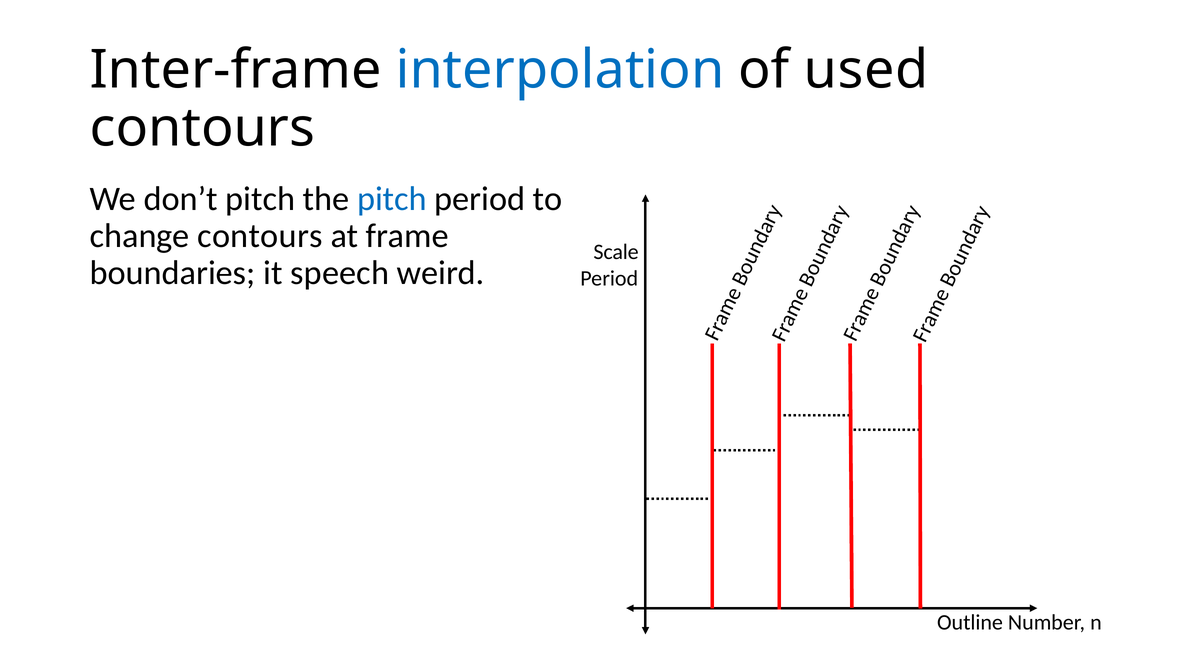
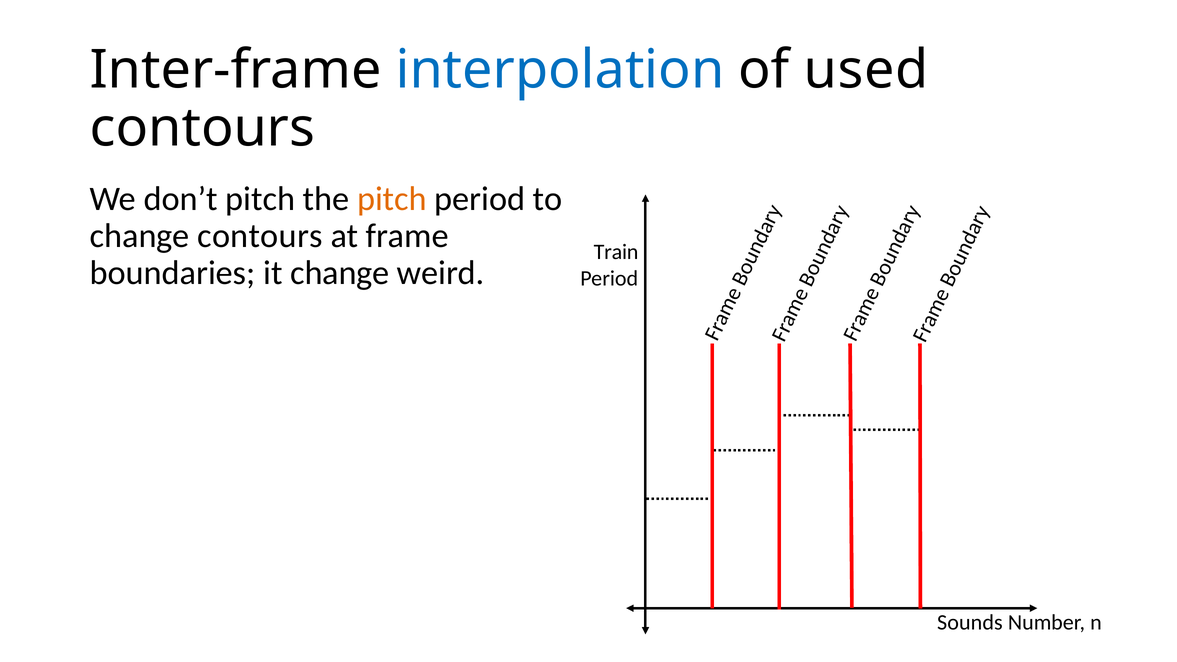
pitch at (392, 199) colour: blue -> orange
Scale: Scale -> Train
it speech: speech -> change
Outline: Outline -> Sounds
